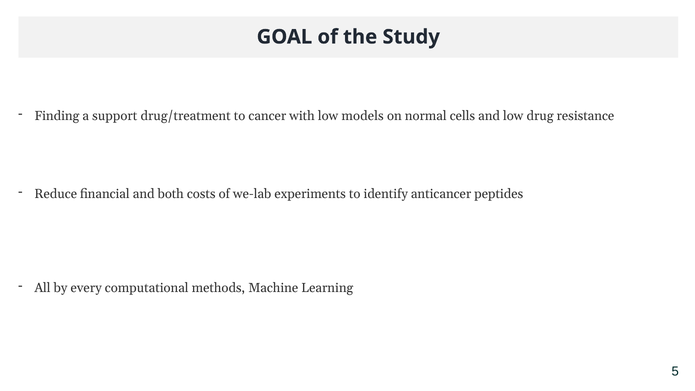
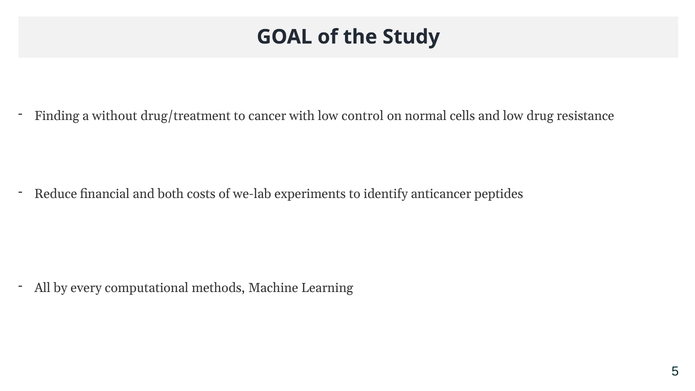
support: support -> without
models: models -> control
